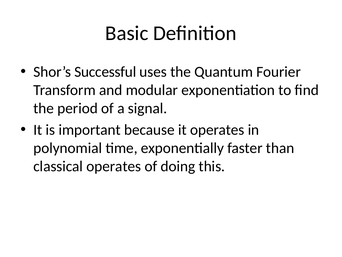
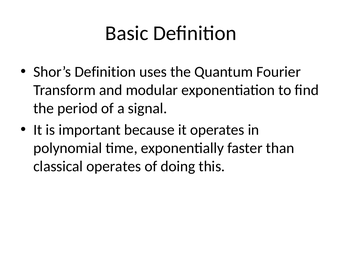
Shor’s Successful: Successful -> Definition
